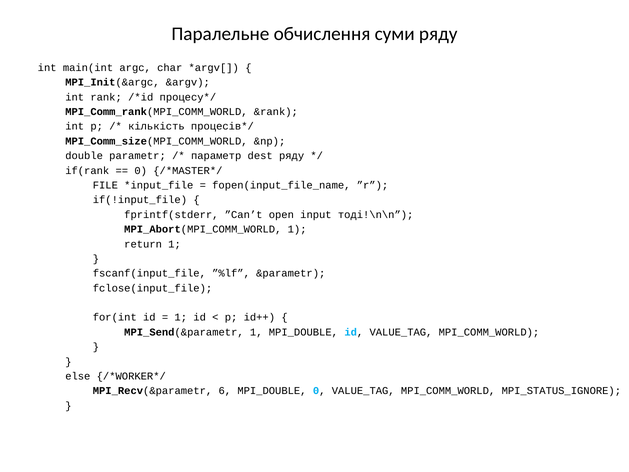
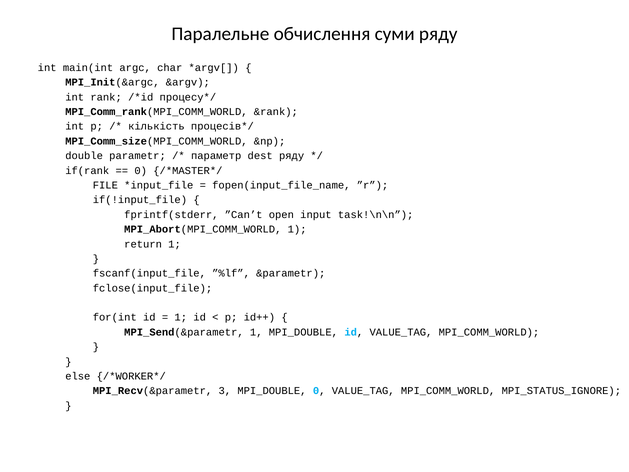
тоді!\n\n: тоді!\n\n -> task!\n\n
6: 6 -> 3
